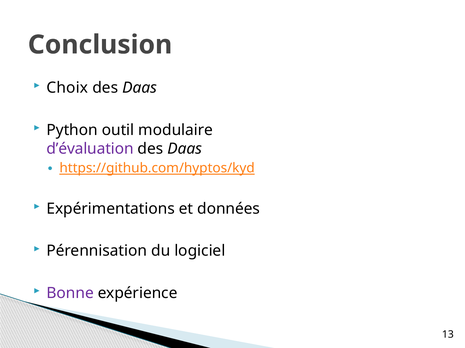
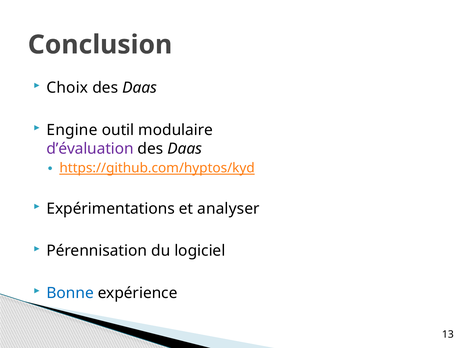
Python: Python -> Engine
données: données -> analyser
Bonne colour: purple -> blue
